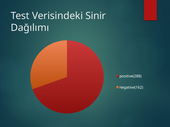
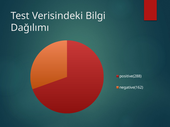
Sinir: Sinir -> Bilgi
